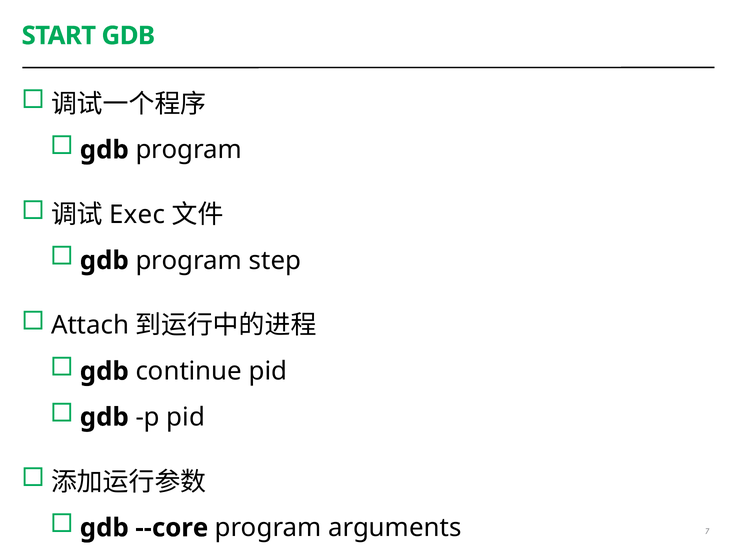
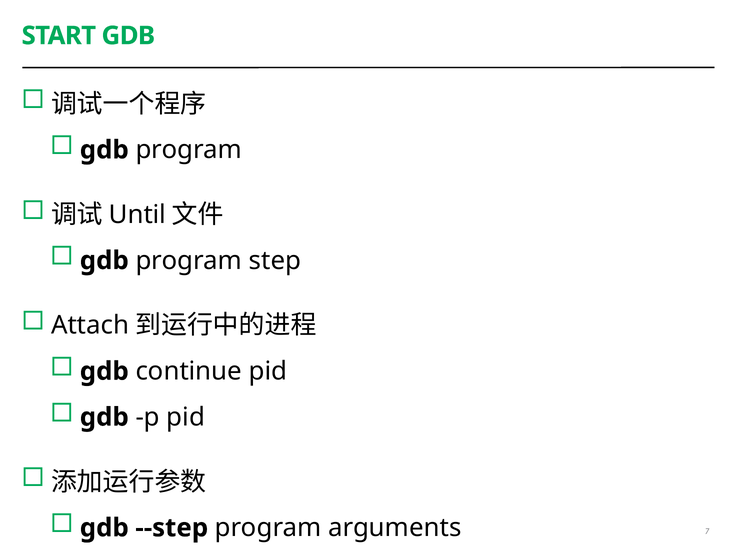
Exec: Exec -> Until
--core: --core -> --step
